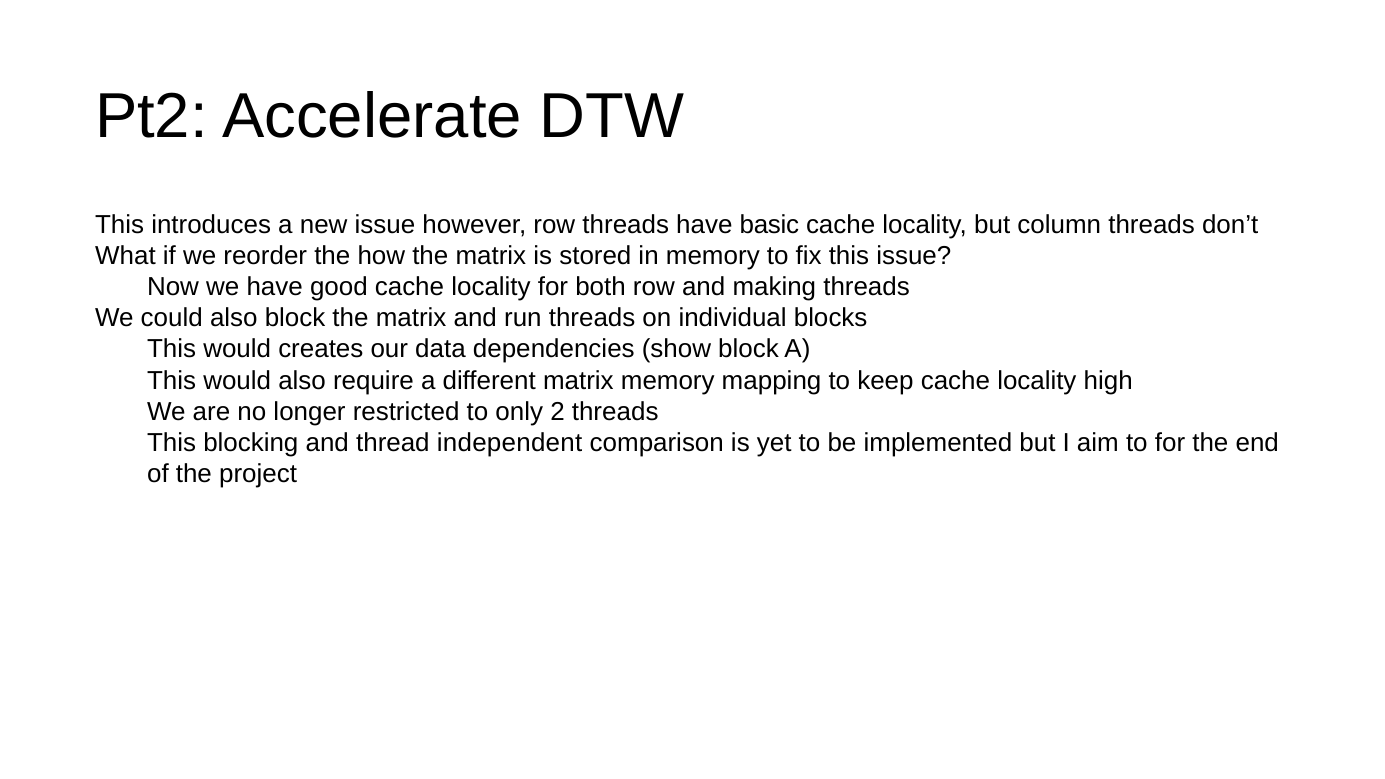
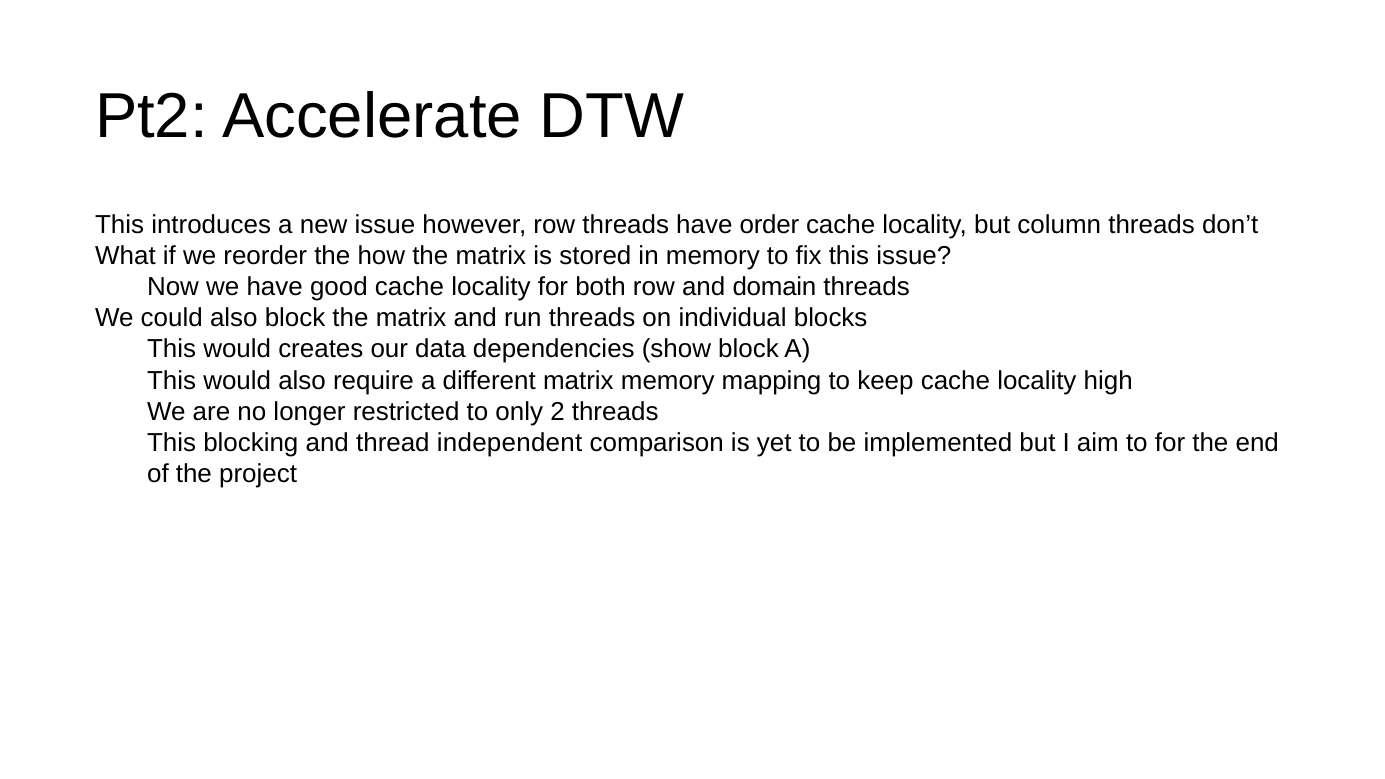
basic: basic -> order
making: making -> domain
